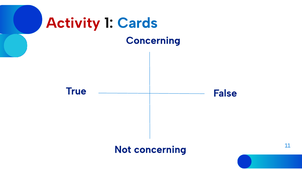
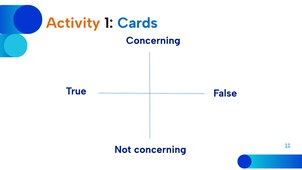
Activity colour: red -> orange
